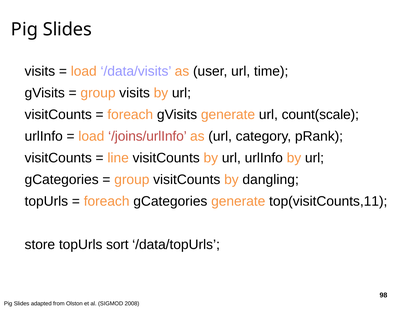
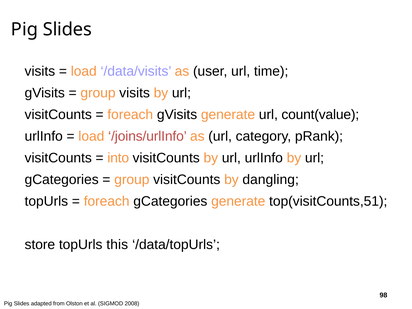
count(scale: count(scale -> count(value
line: line -> into
top(visitCounts,11: top(visitCounts,11 -> top(visitCounts,51
sort: sort -> this
